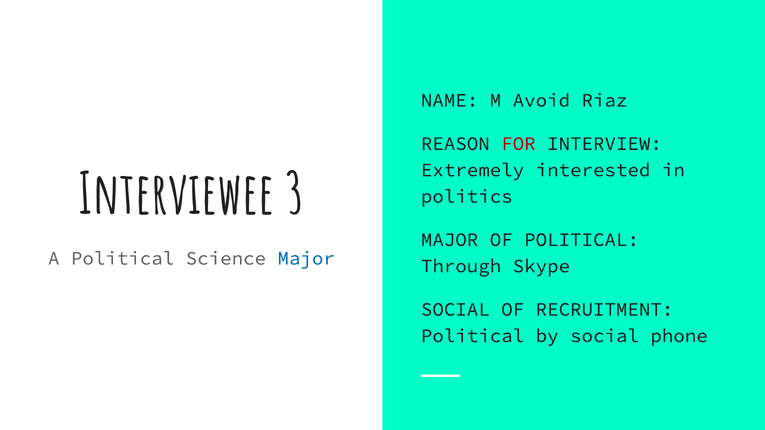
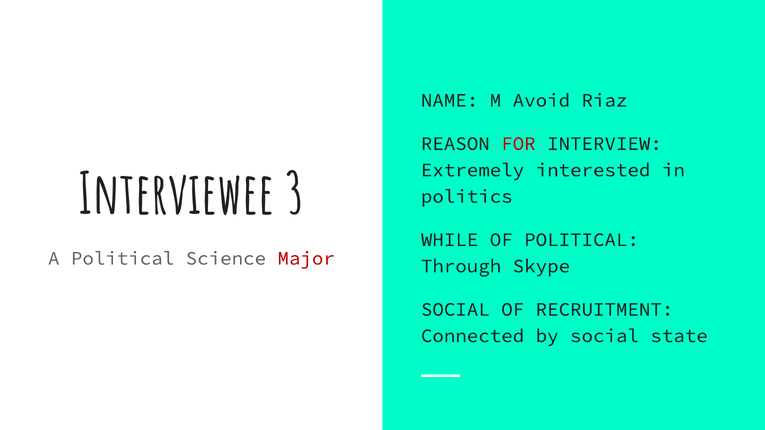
MAJOR at (450, 240): MAJOR -> WHILE
Major at (306, 258) colour: blue -> red
Political at (473, 336): Political -> Connected
phone: phone -> state
